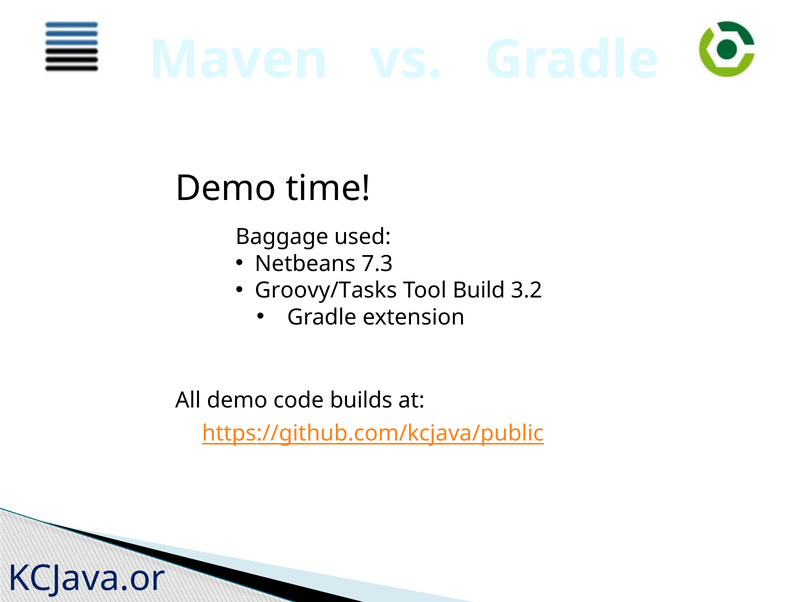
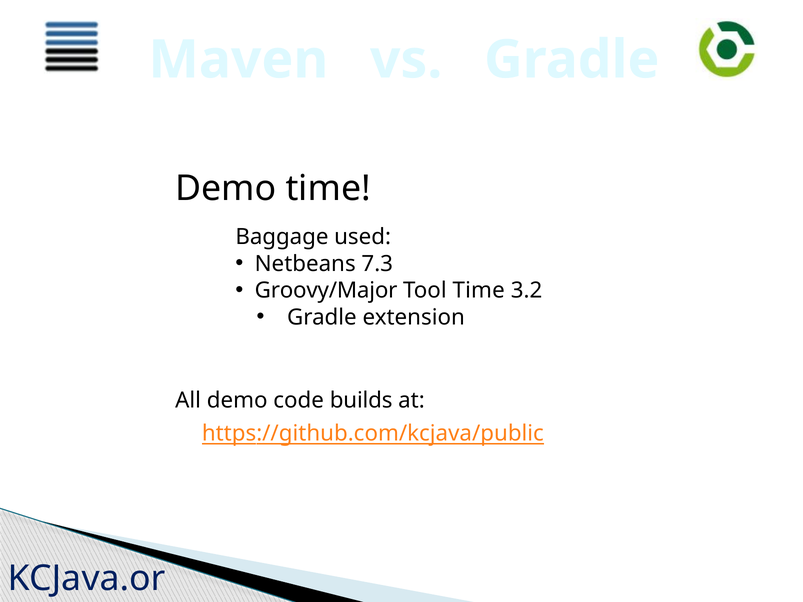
Groovy/Tasks: Groovy/Tasks -> Groovy/Major
Tool Build: Build -> Time
